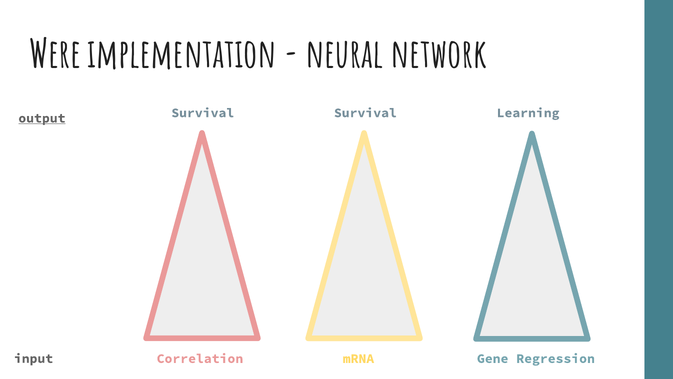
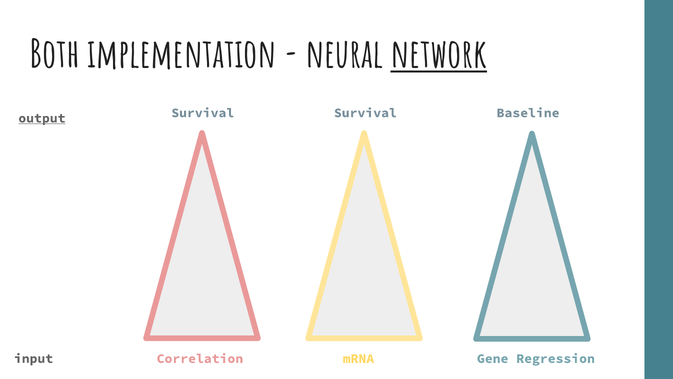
Were: Were -> Both
network underline: none -> present
Learning: Learning -> Baseline
